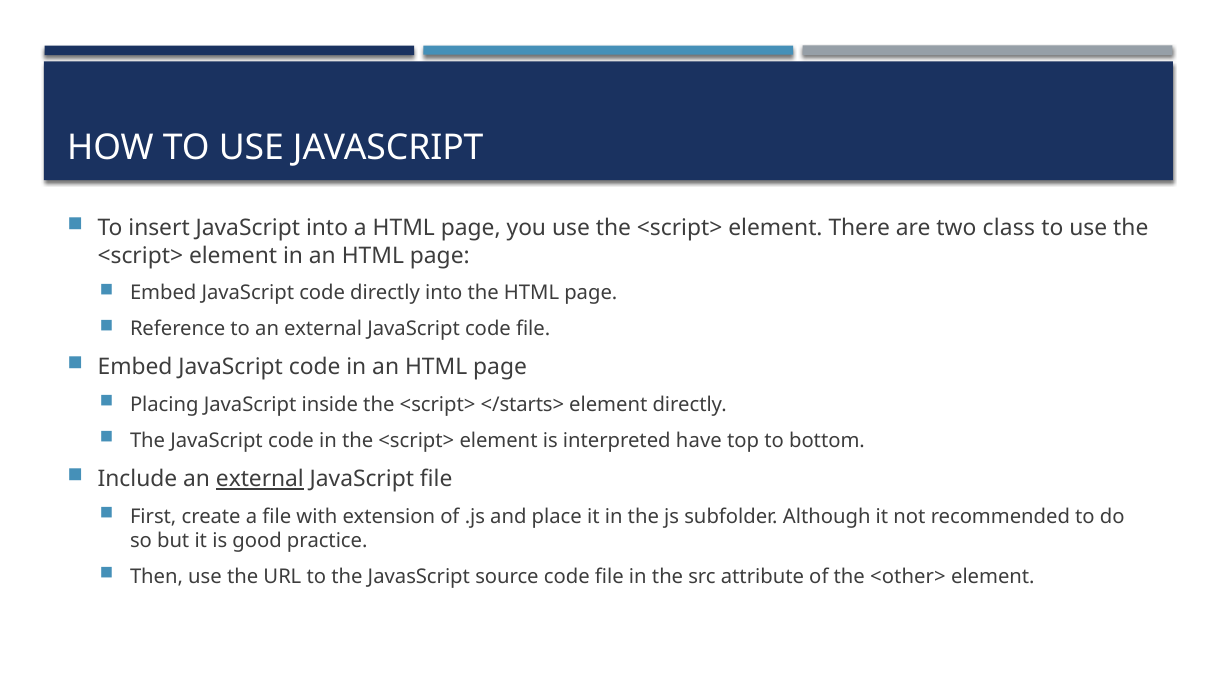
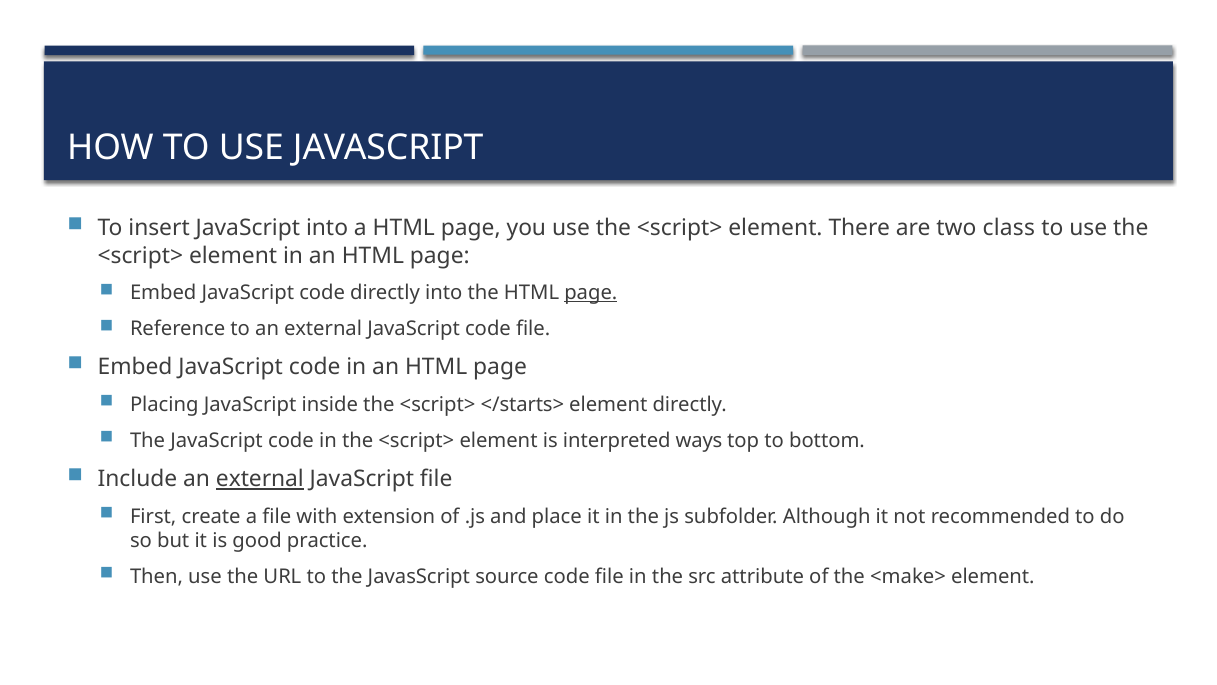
page at (591, 293) underline: none -> present
have: have -> ways
<other>: <other> -> <make>
